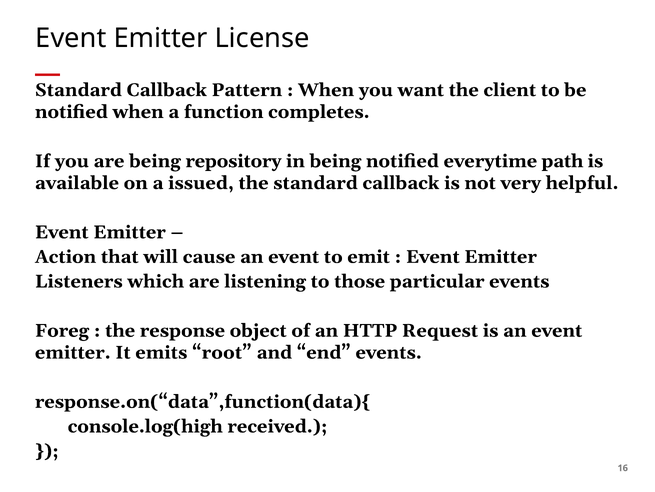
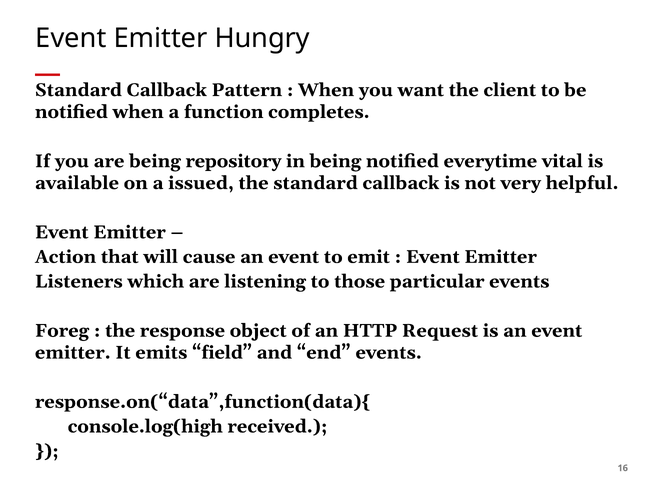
License: License -> Hungry
path: path -> vital
root: root -> field
